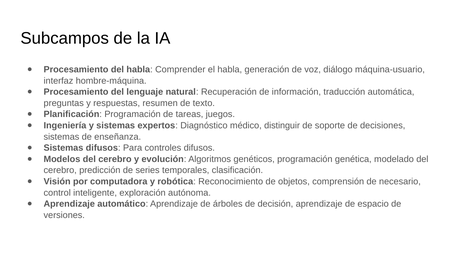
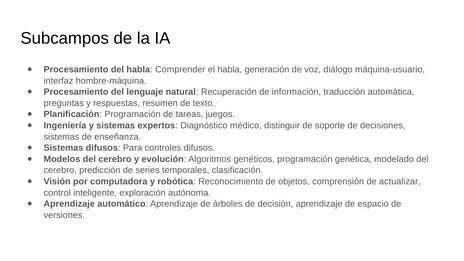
necesario: necesario -> actualizar
